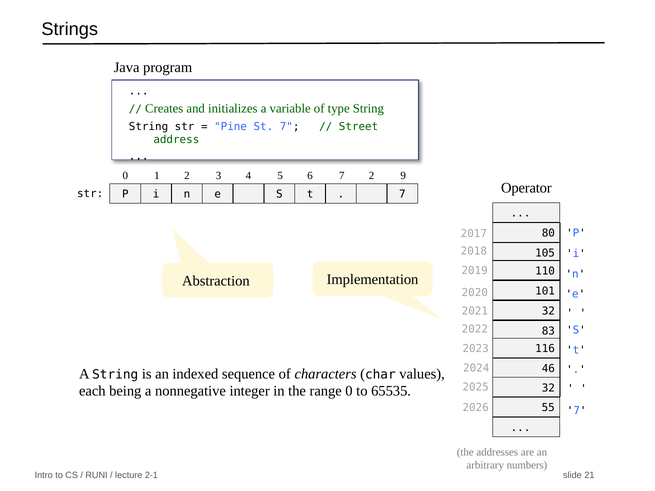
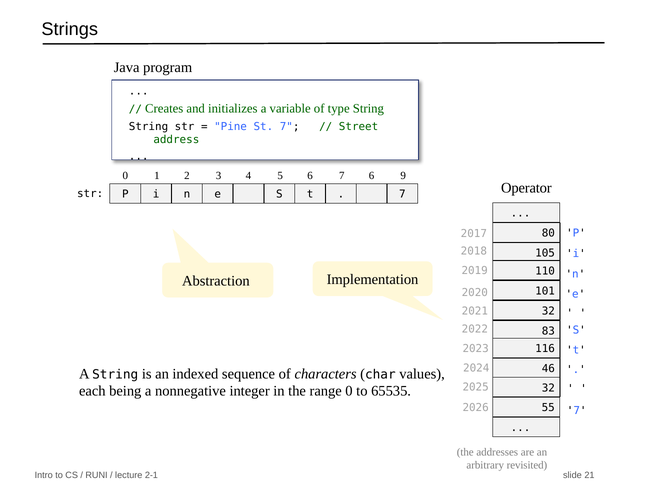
7 2: 2 -> 6
numbers: numbers -> revisited
